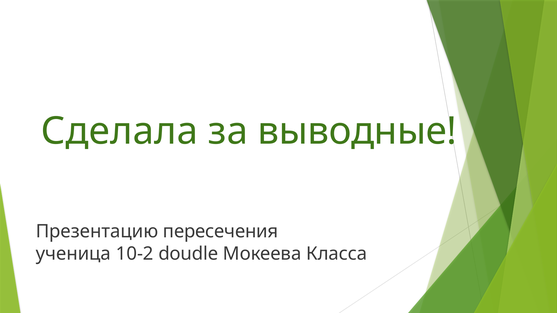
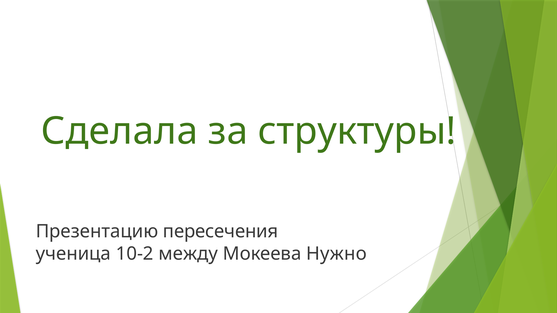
выводные: выводные -> структуры
doudle: doudle -> между
Класса: Класса -> Нужно
